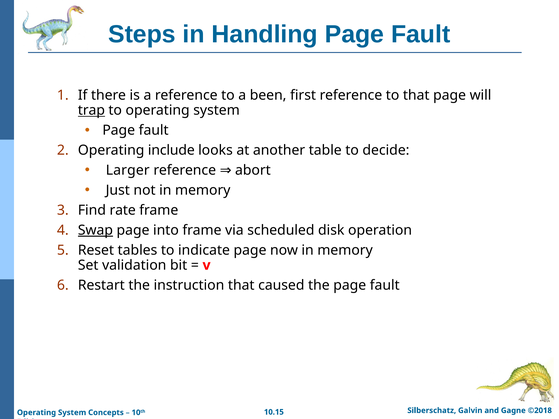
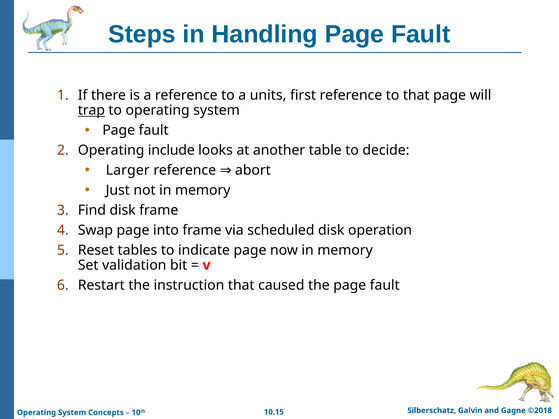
been: been -> units
Find rate: rate -> disk
Swap underline: present -> none
